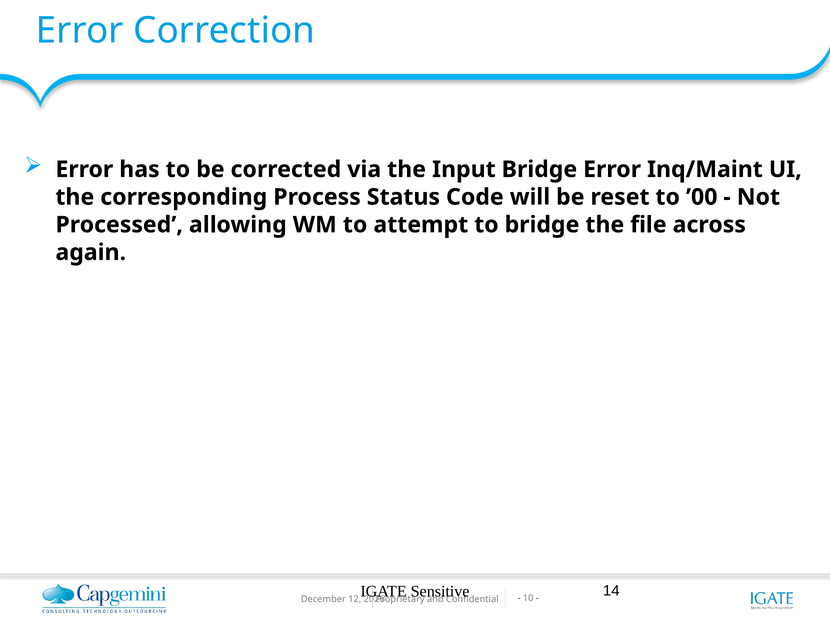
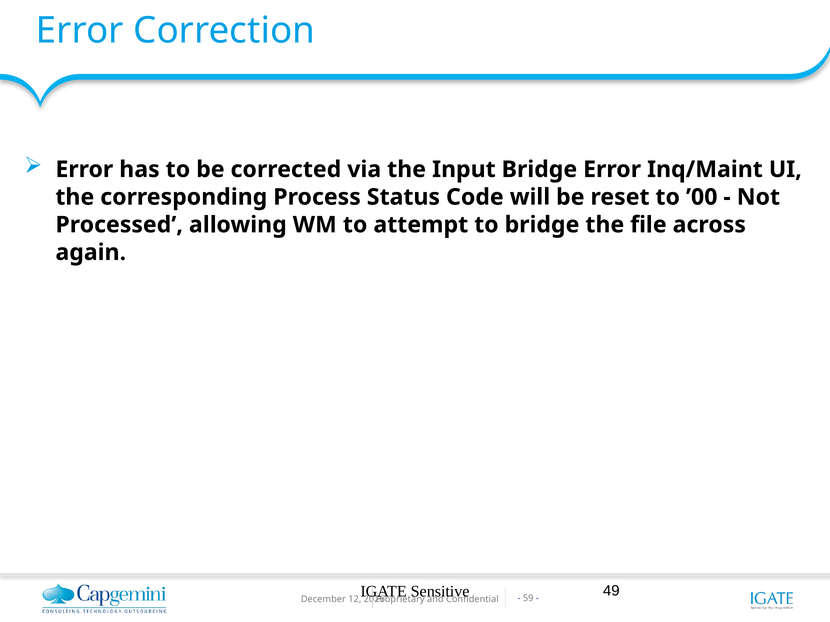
14: 14 -> 49
10: 10 -> 59
